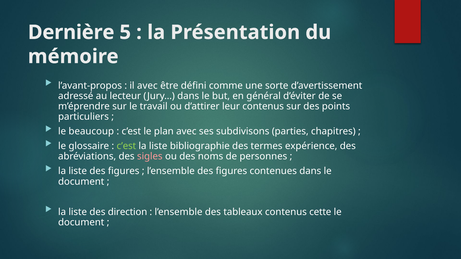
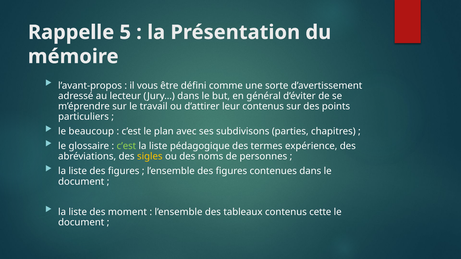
Dernière: Dernière -> Rappelle
il avec: avec -> vous
bibliographie: bibliographie -> pédagogique
sigles colour: pink -> yellow
direction: direction -> moment
